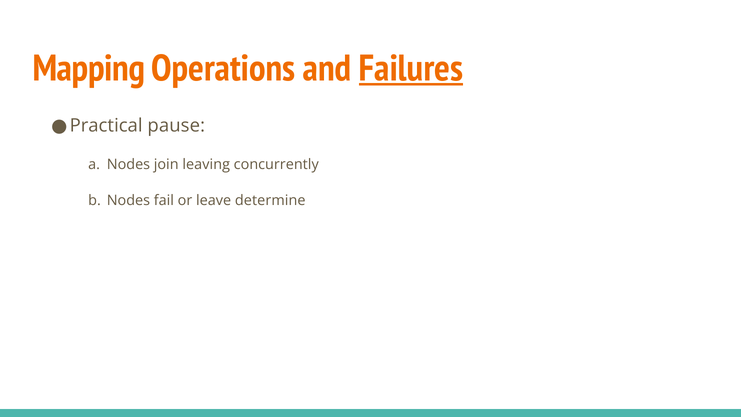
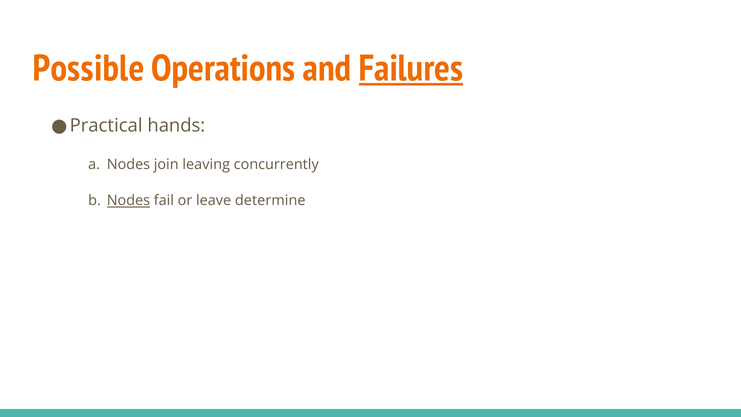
Mapping: Mapping -> Possible
pause: pause -> hands
Nodes at (128, 201) underline: none -> present
